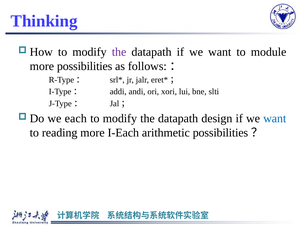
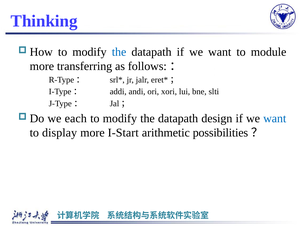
the at (119, 52) colour: purple -> blue
more possibilities: possibilities -> transferring
reading: reading -> display
I-Each: I-Each -> I-Start
